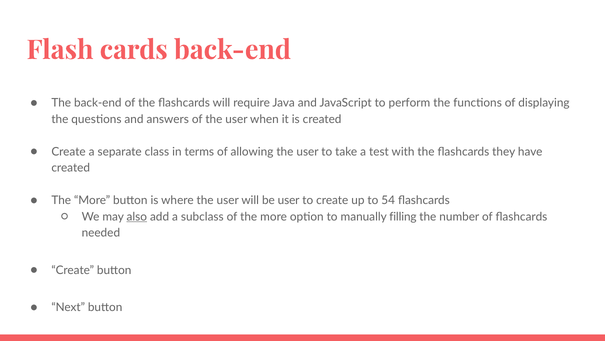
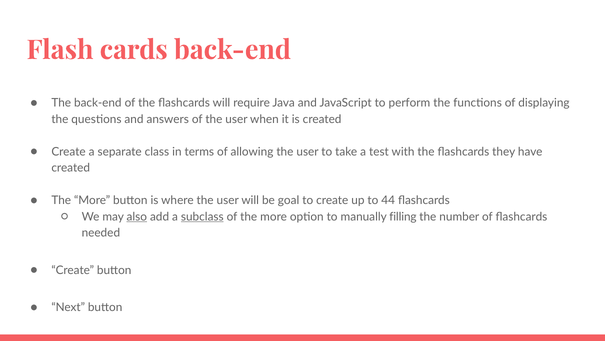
be user: user -> goal
54: 54 -> 44
subclass underline: none -> present
